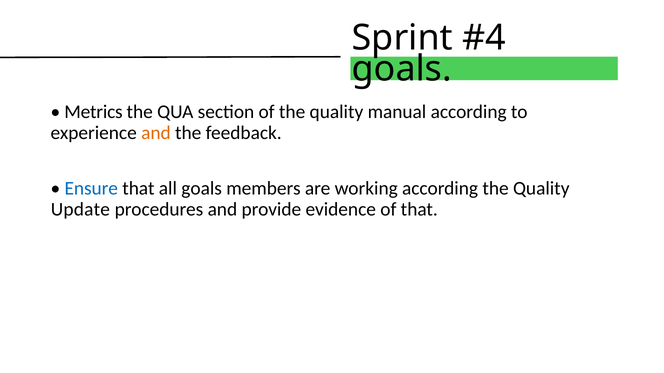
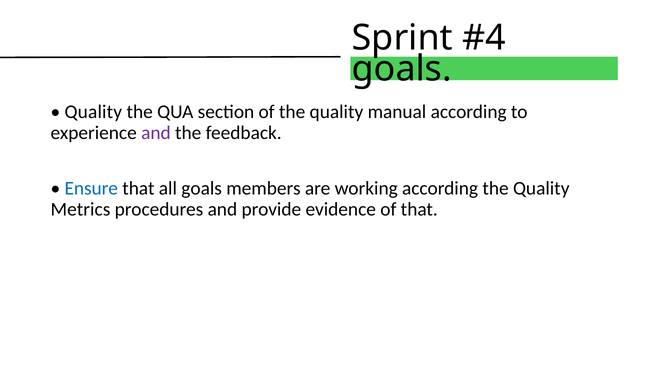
Metrics at (93, 112): Metrics -> Quality
and at (156, 133) colour: orange -> purple
Update: Update -> Metrics
